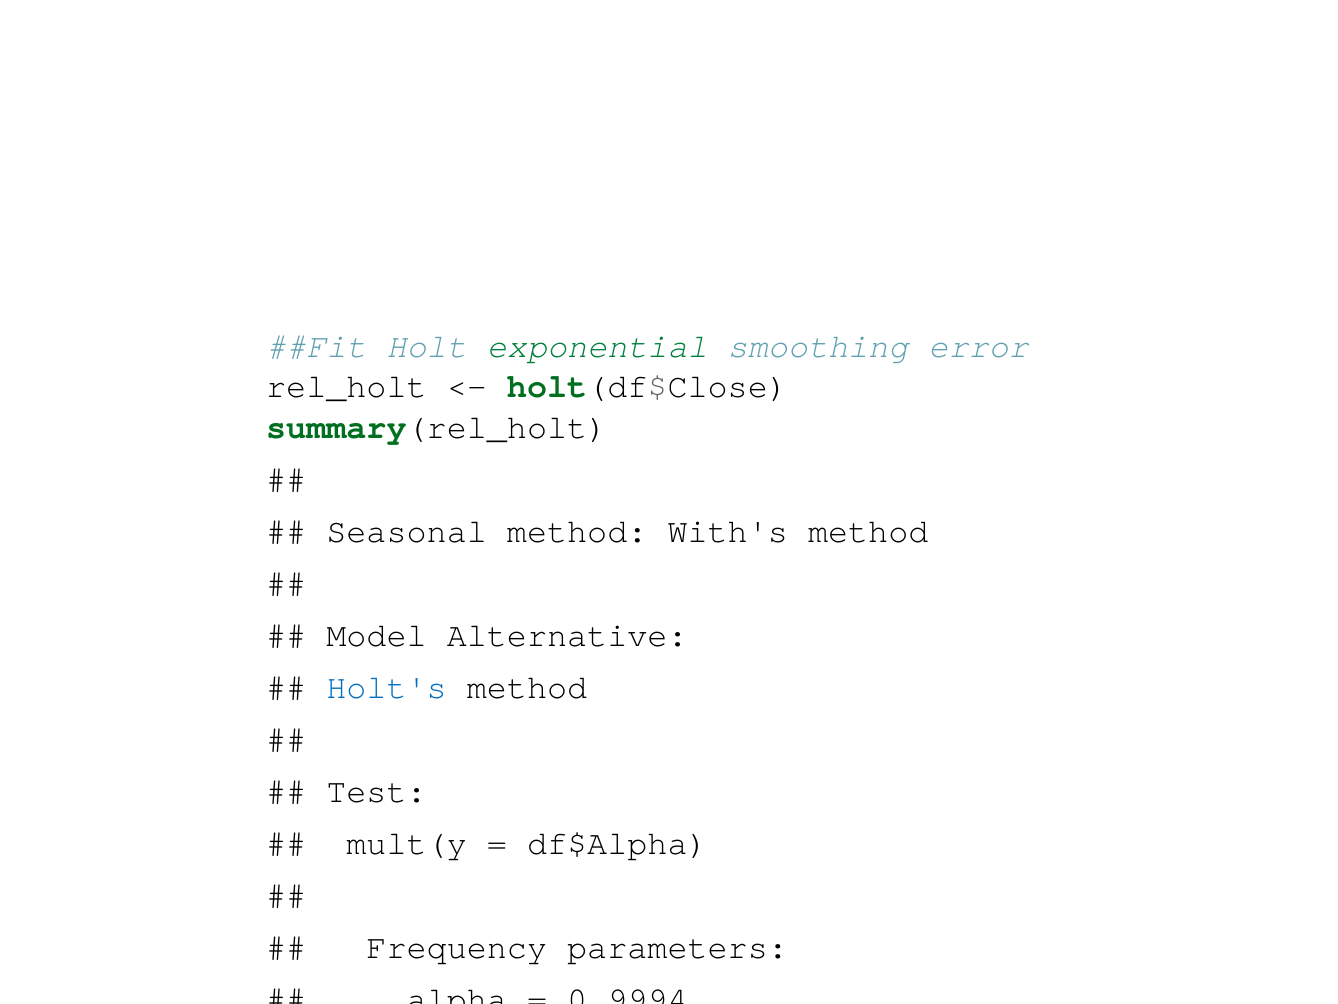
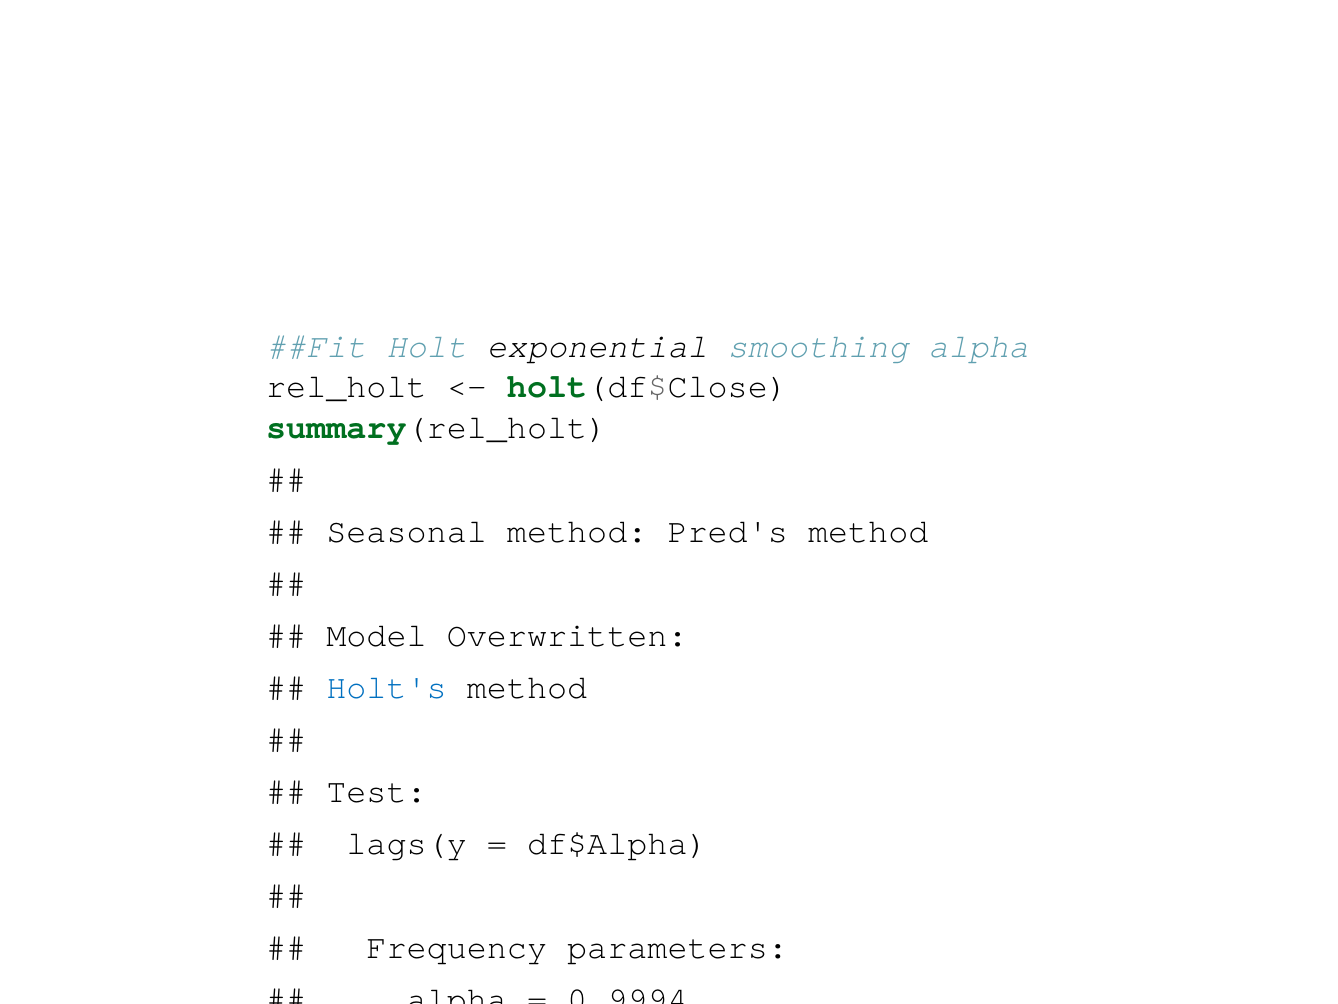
exponential colour: green -> black
smoothing error: error -> alpha
With's: With's -> Pred's
Alternative: Alternative -> Overwritten
mult(y: mult(y -> lags(y
